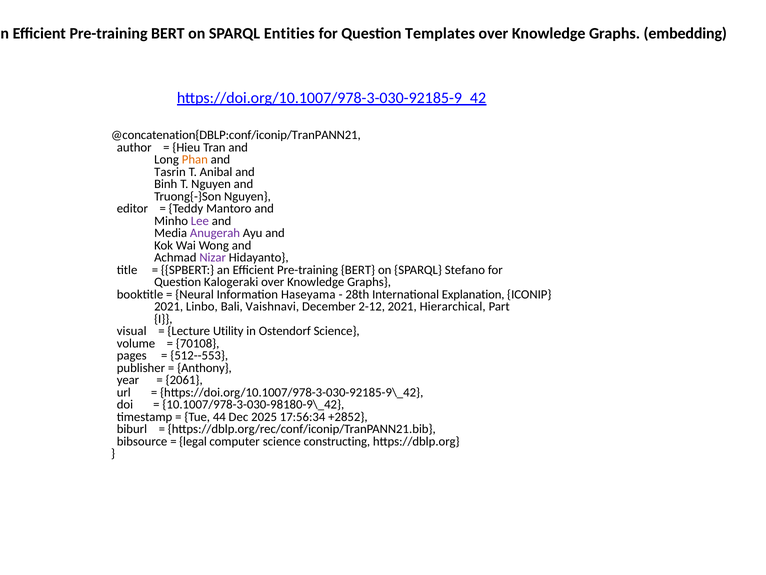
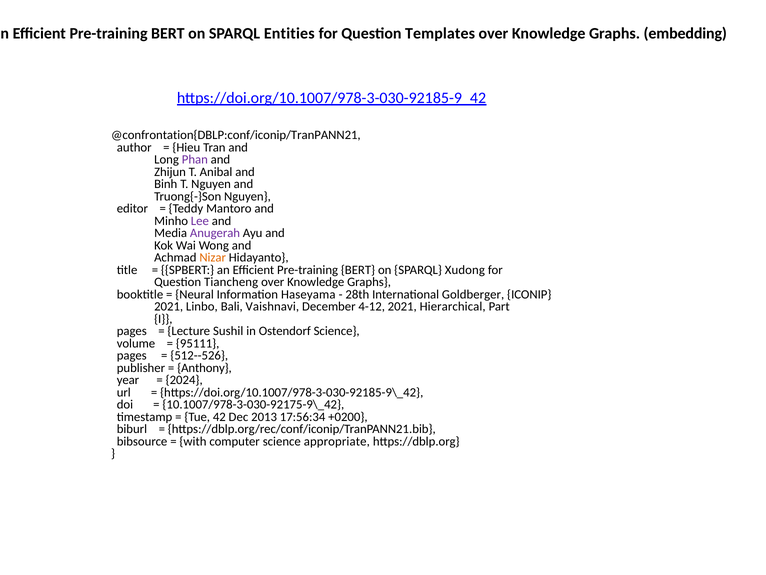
@concatenation{DBLP:conf/iconip/TranPANN21: @concatenation{DBLP:conf/iconip/TranPANN21 -> @confrontation{DBLP:conf/iconip/TranPANN21
Phan colour: orange -> purple
Tasrin: Tasrin -> Zhijun
Nizar colour: purple -> orange
Stefano: Stefano -> Xudong
Kalogeraki: Kalogeraki -> Tiancheng
Explanation: Explanation -> Goldberger
2-12: 2-12 -> 4-12
visual at (132, 331): visual -> pages
Utility: Utility -> Sushil
70108: 70108 -> 95111
512--553: 512--553 -> 512--526
2061: 2061 -> 2024
10.1007/978-3-030-98180-9\_42: 10.1007/978-3-030-98180-9\_42 -> 10.1007/978-3-030-92175-9\_42
44: 44 -> 42
2025: 2025 -> 2013
+2852: +2852 -> +0200
legal: legal -> with
constructing: constructing -> appropriate
